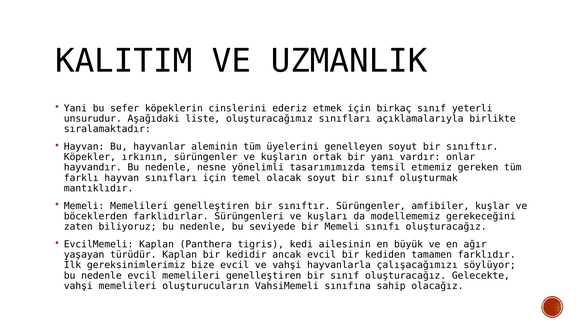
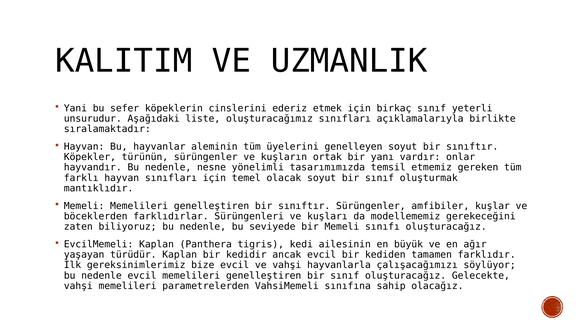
ırkının: ırkının -> türünün
oluşturucuların: oluşturucuların -> parametrelerden
